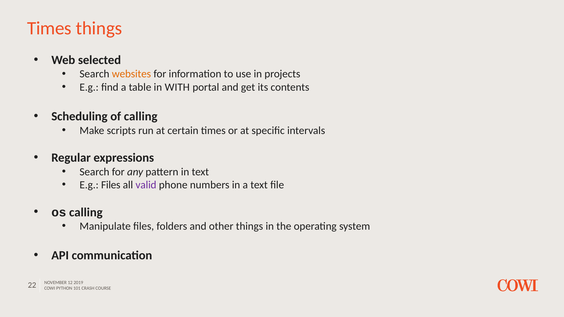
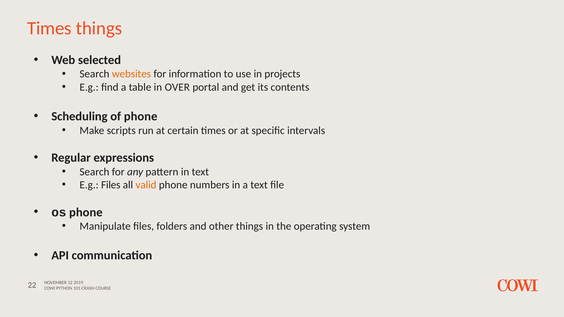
WITH: WITH -> OVER
of calling: calling -> phone
valid colour: purple -> orange
os calling: calling -> phone
